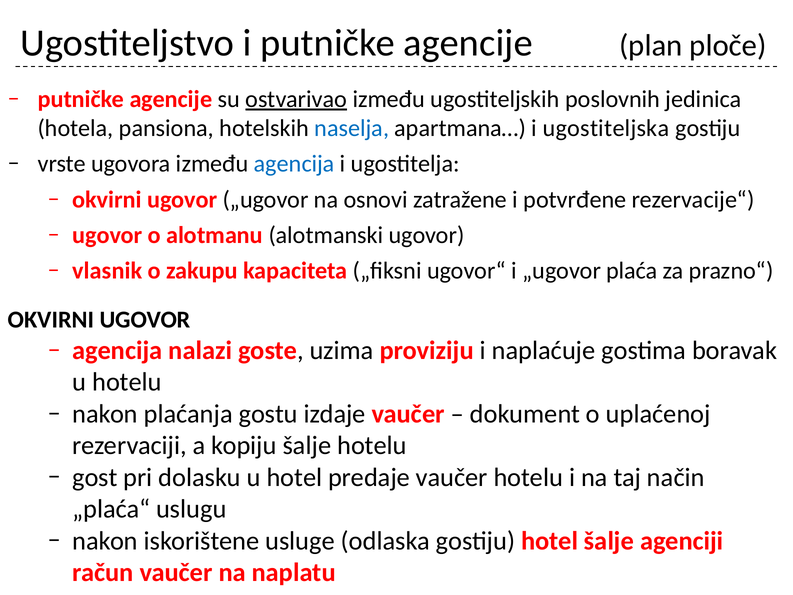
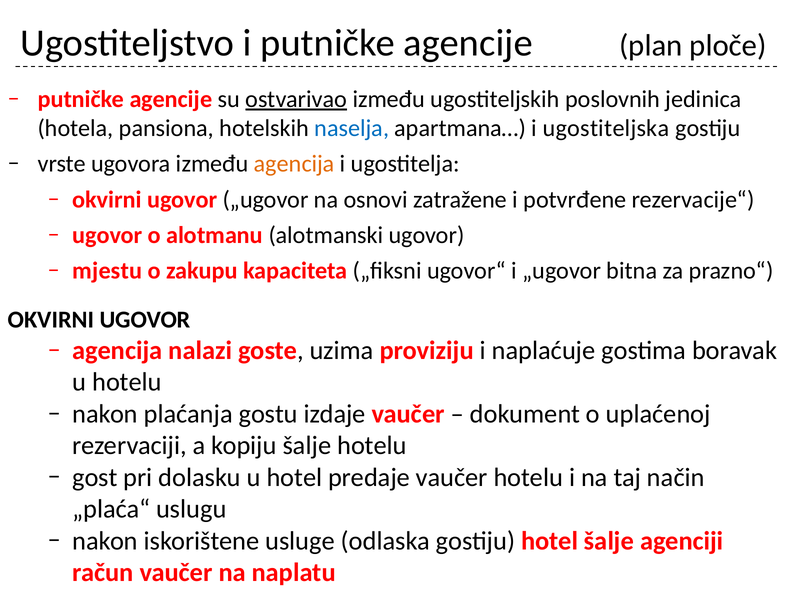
agencija at (294, 164) colour: blue -> orange
vlasnik: vlasnik -> mjestu
plaća: plaća -> bitna
